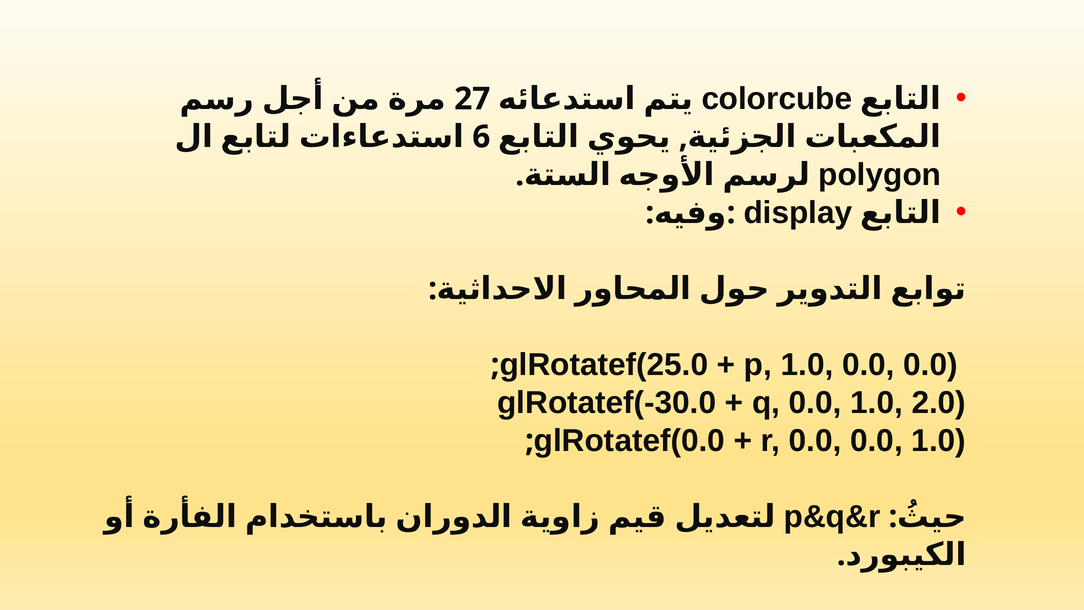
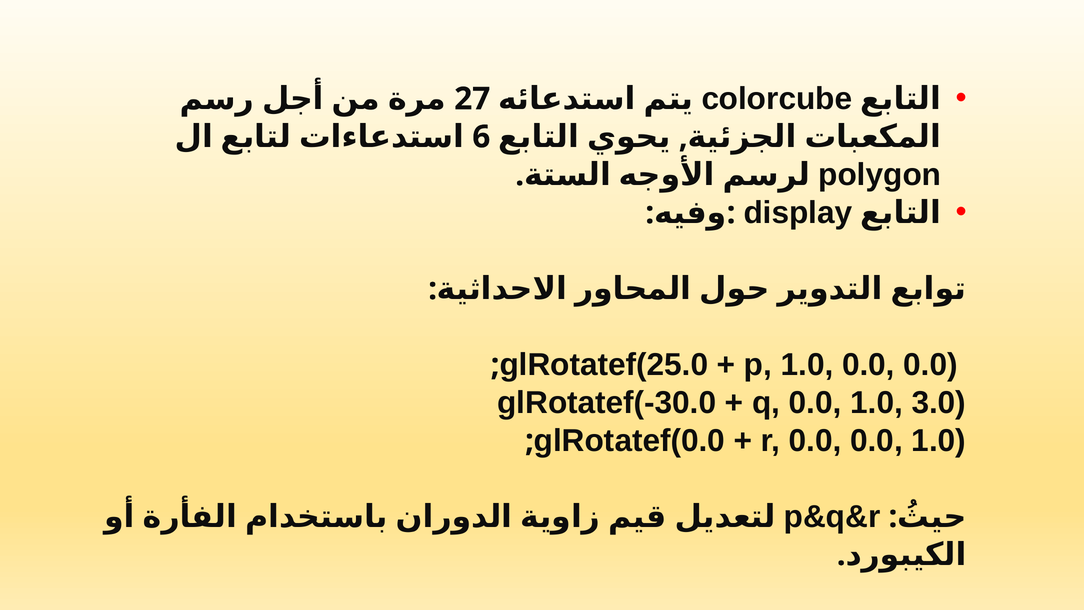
2.0: 2.0 -> 3.0
